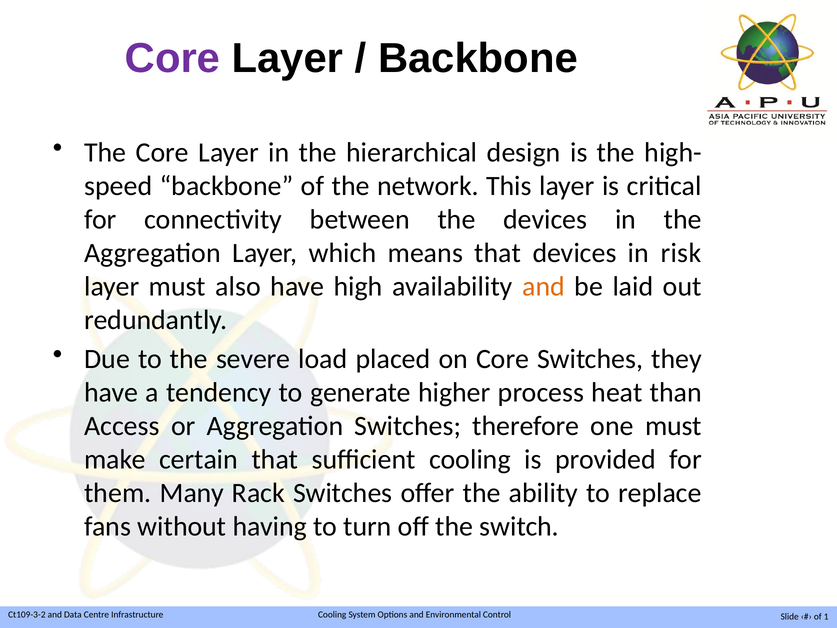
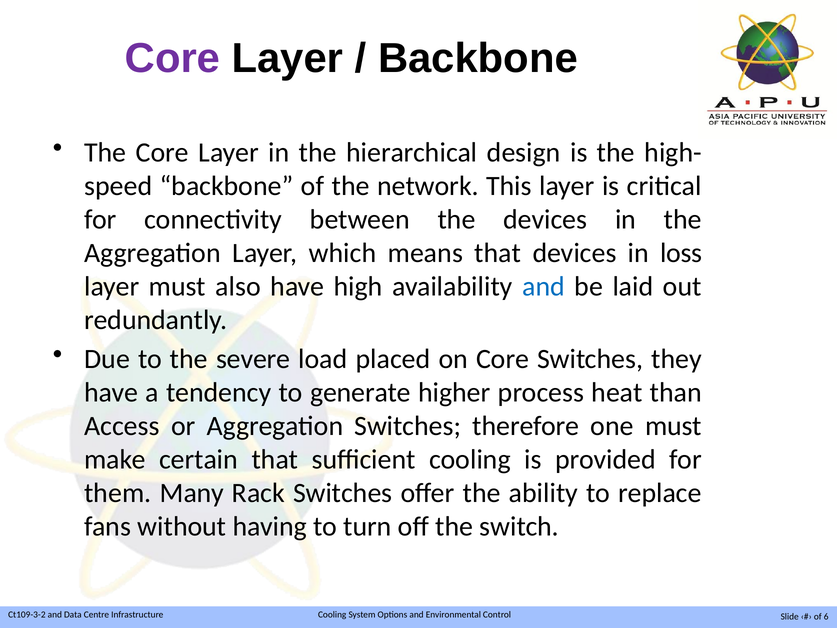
risk: risk -> loss
and at (543, 287) colour: orange -> blue
1: 1 -> 6
